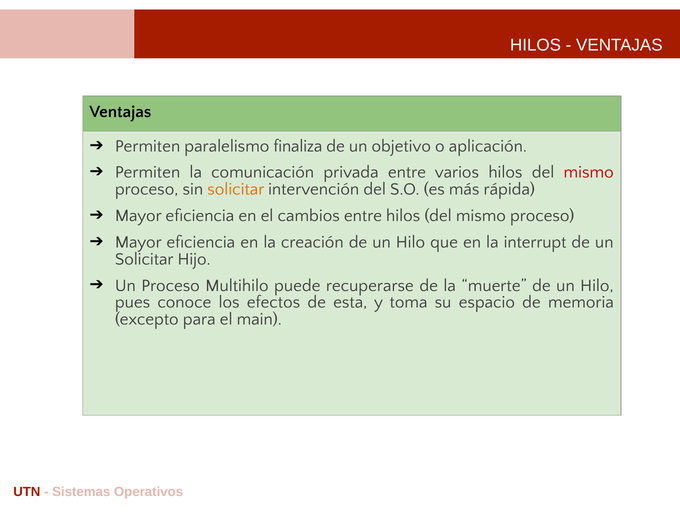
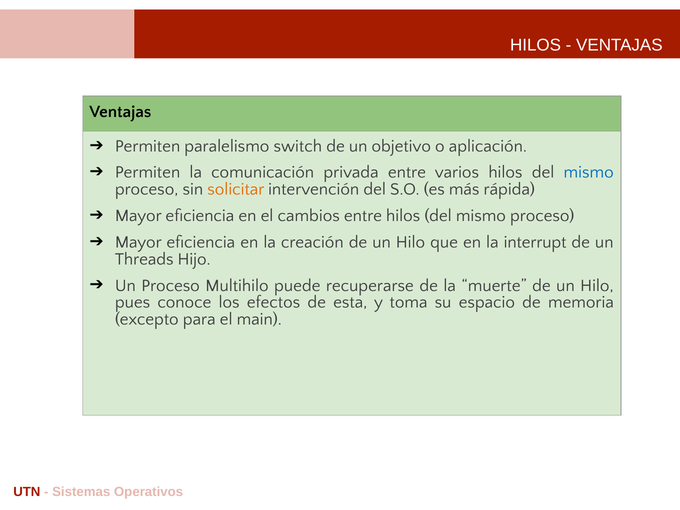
finaliza: finaliza -> switch
mismo at (589, 172) colour: red -> blue
Solicitar at (144, 259): Solicitar -> Threads
